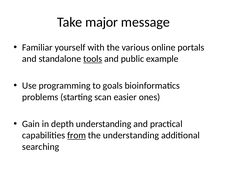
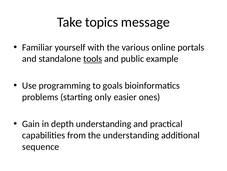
major: major -> topics
scan: scan -> only
from underline: present -> none
searching: searching -> sequence
